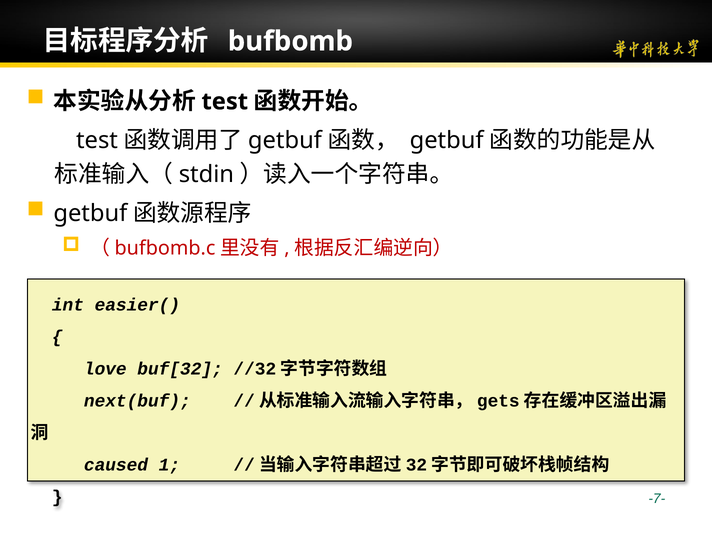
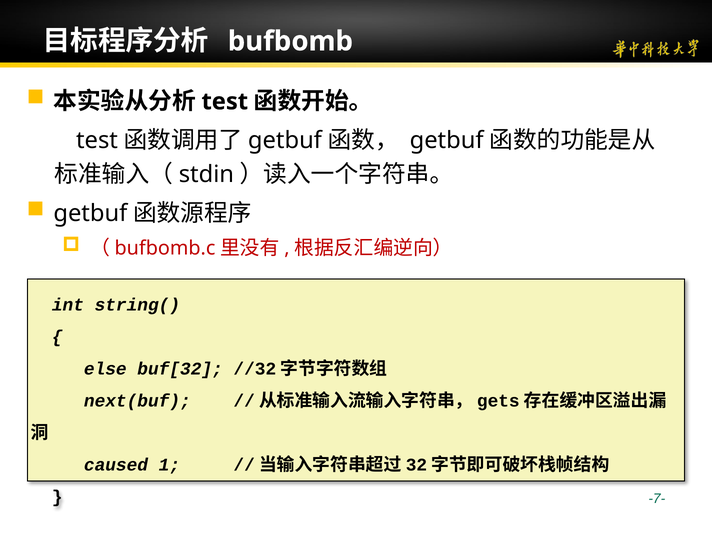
easier(: easier( -> string(
love: love -> else
